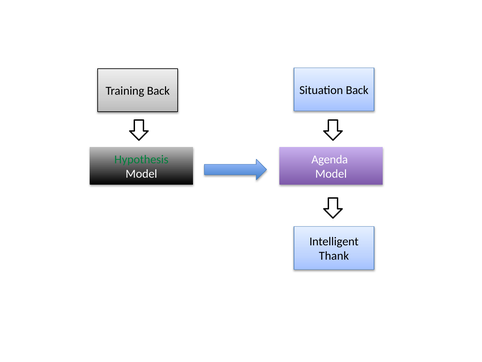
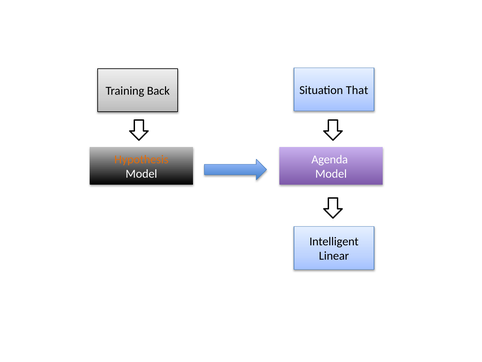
Situation Back: Back -> That
Hypothesis colour: green -> orange
Thank: Thank -> Linear
